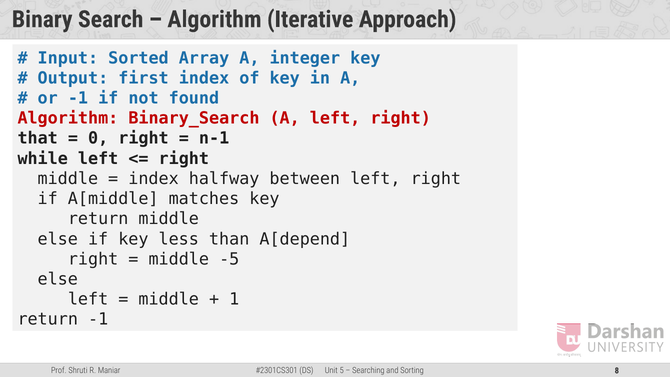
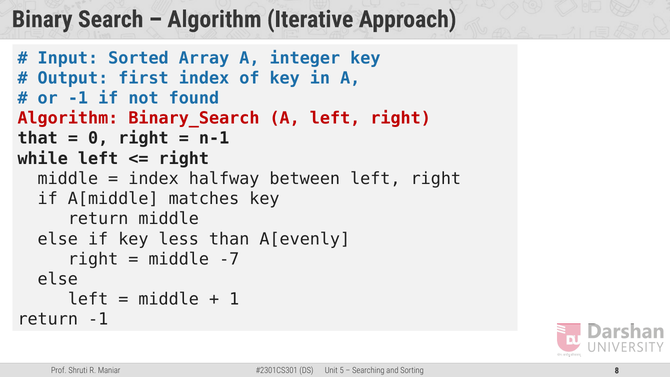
A[depend: A[depend -> A[evenly
-5: -5 -> -7
